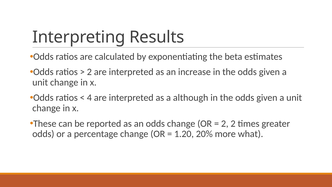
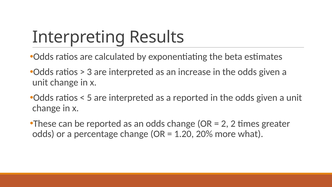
2 at (89, 72): 2 -> 3
4: 4 -> 5
a although: although -> reported
